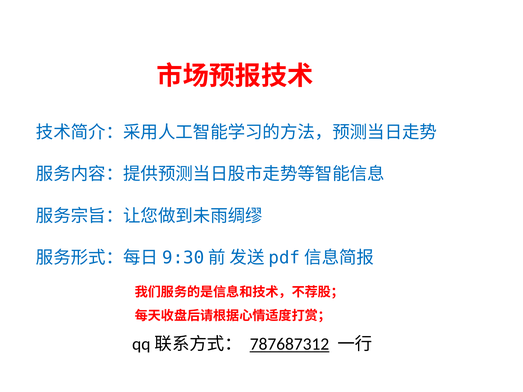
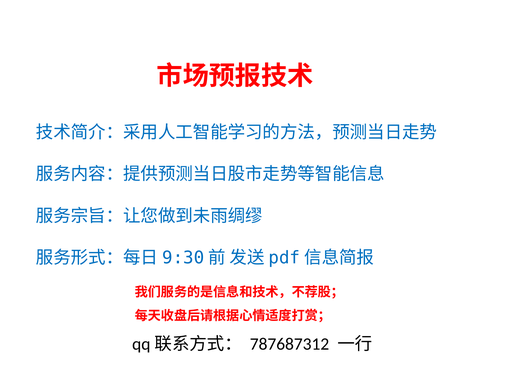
787687312 underline: present -> none
